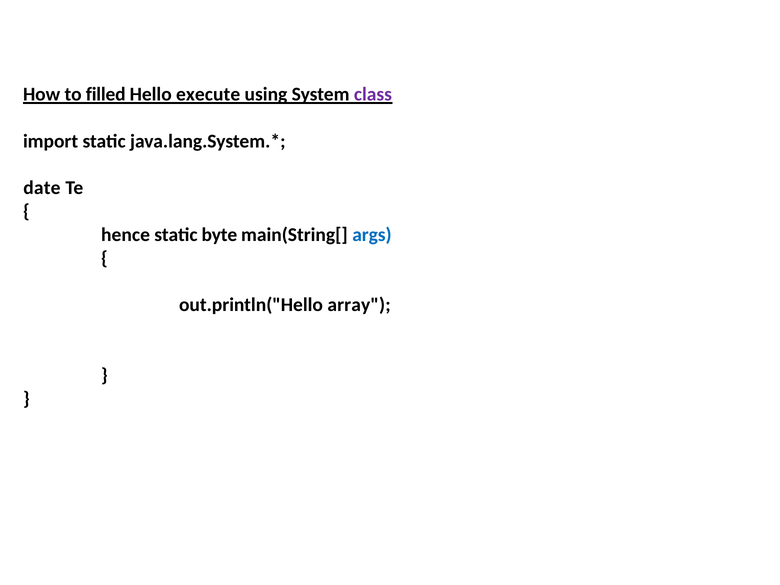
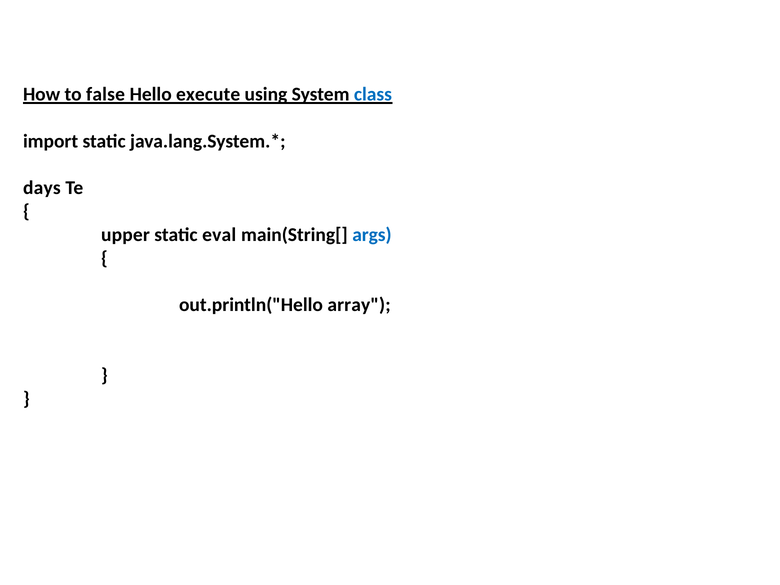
filled: filled -> false
class colour: purple -> blue
date: date -> days
hence: hence -> upper
byte: byte -> eval
